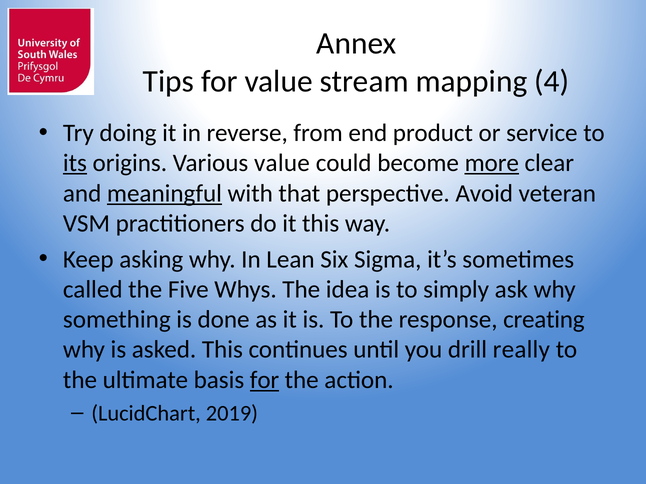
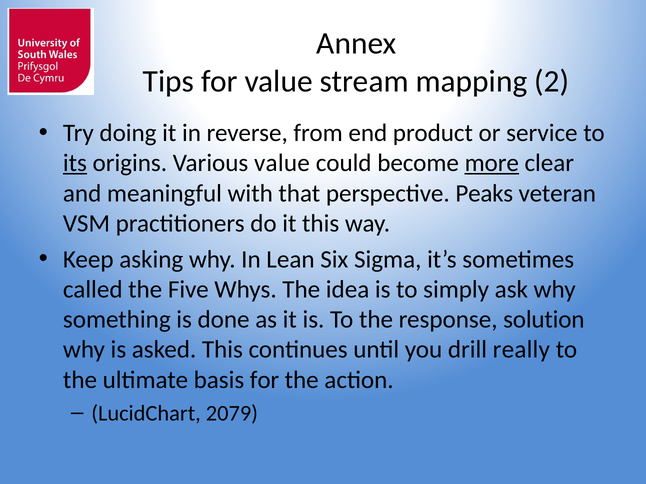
4: 4 -> 2
meaningful underline: present -> none
Avoid: Avoid -> Peaks
creating: creating -> solution
for at (265, 380) underline: present -> none
2019: 2019 -> 2079
